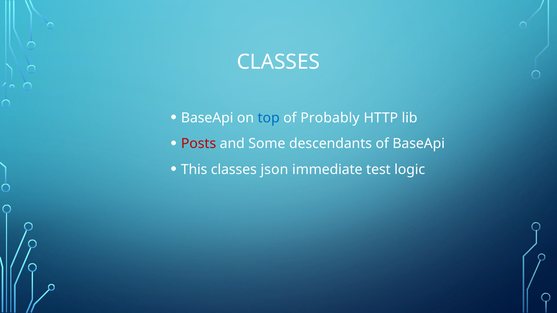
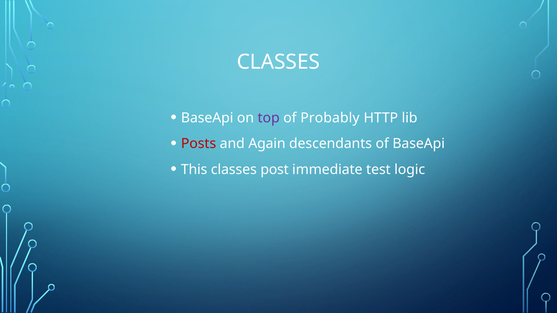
top colour: blue -> purple
Some: Some -> Again
json: json -> post
